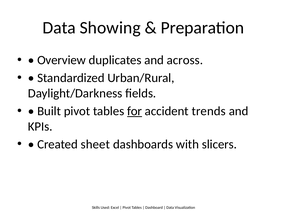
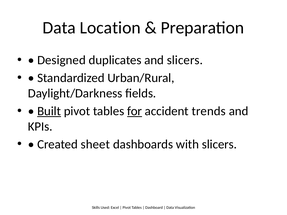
Showing: Showing -> Location
Overview: Overview -> Designed
and across: across -> slicers
Built underline: none -> present
